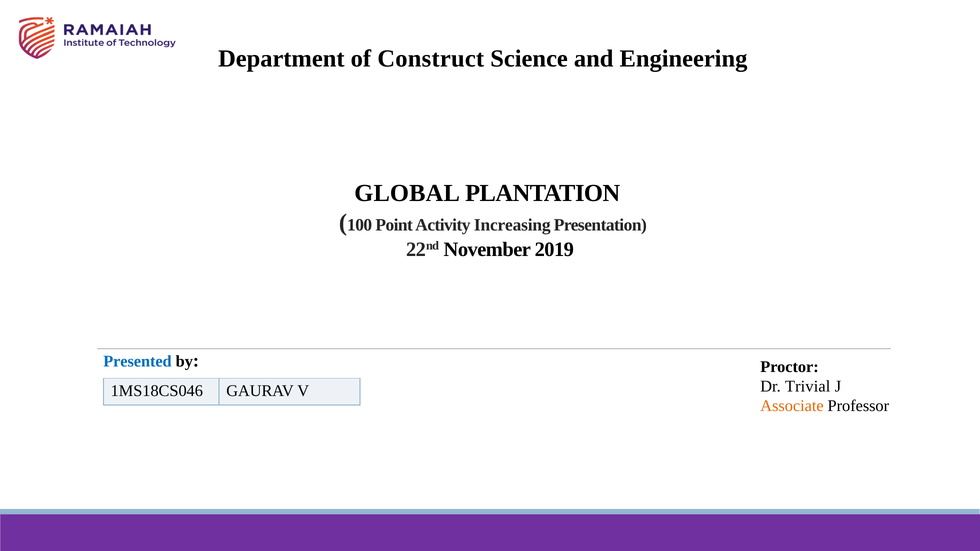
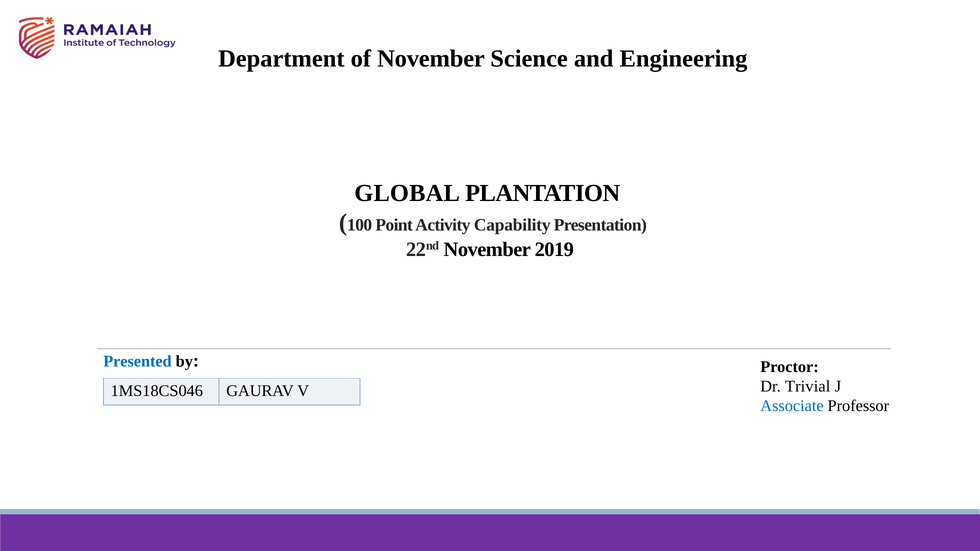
of Construct: Construct -> November
Increasing: Increasing -> Capability
Associate colour: orange -> blue
